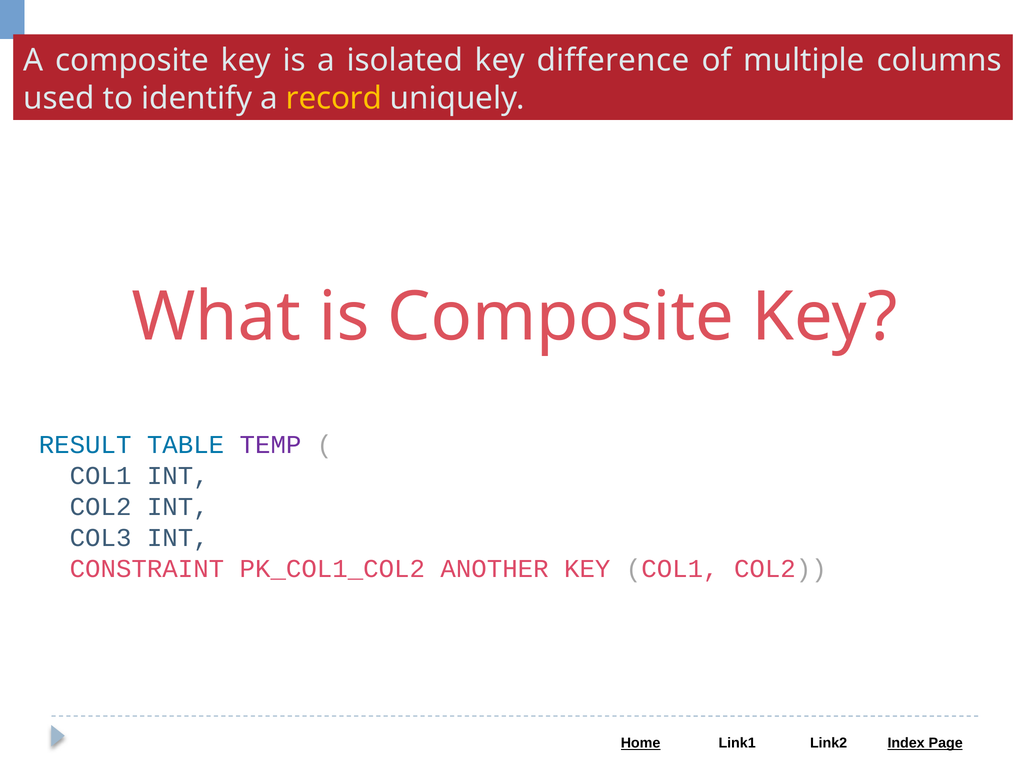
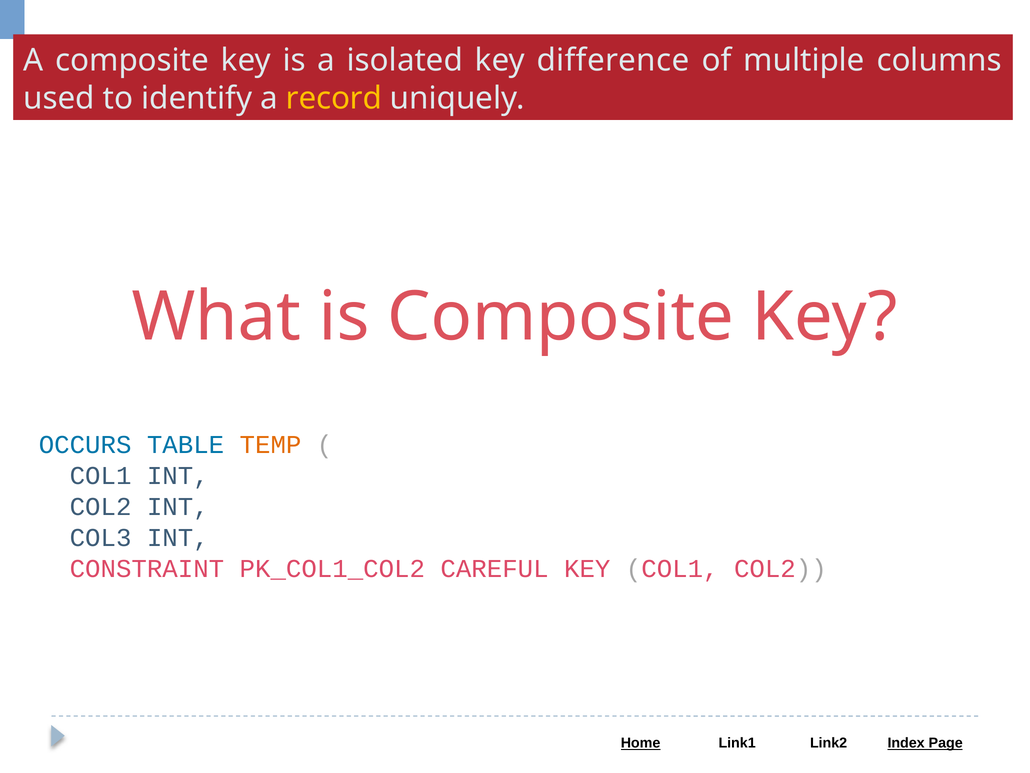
RESULT: RESULT -> OCCURS
TEMP colour: purple -> orange
ANOTHER: ANOTHER -> CAREFUL
